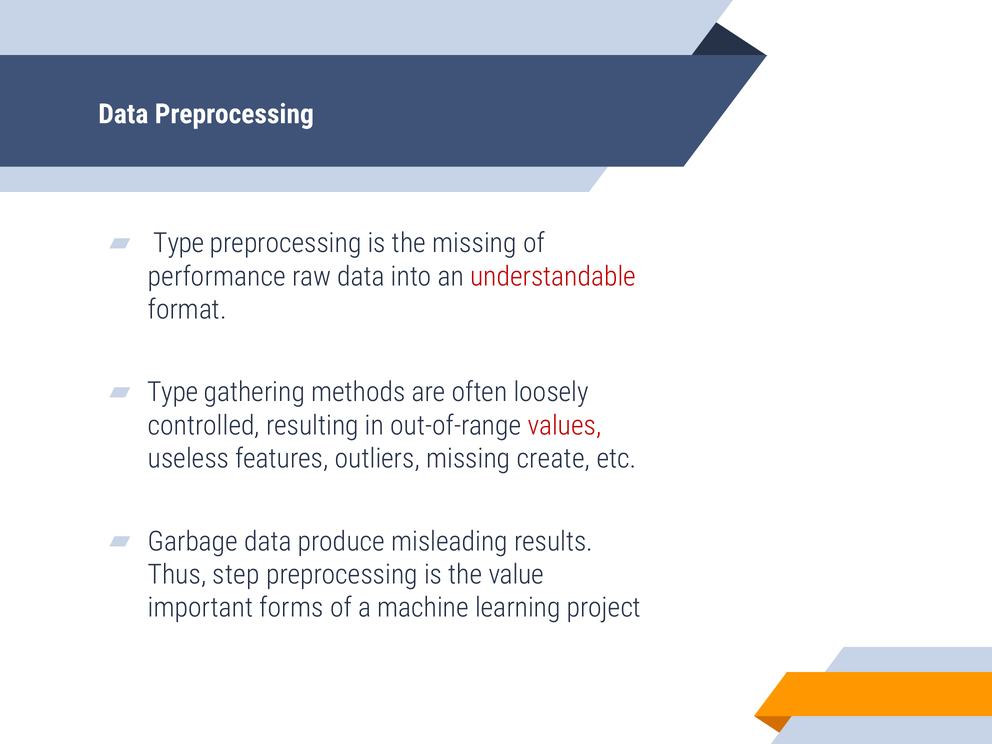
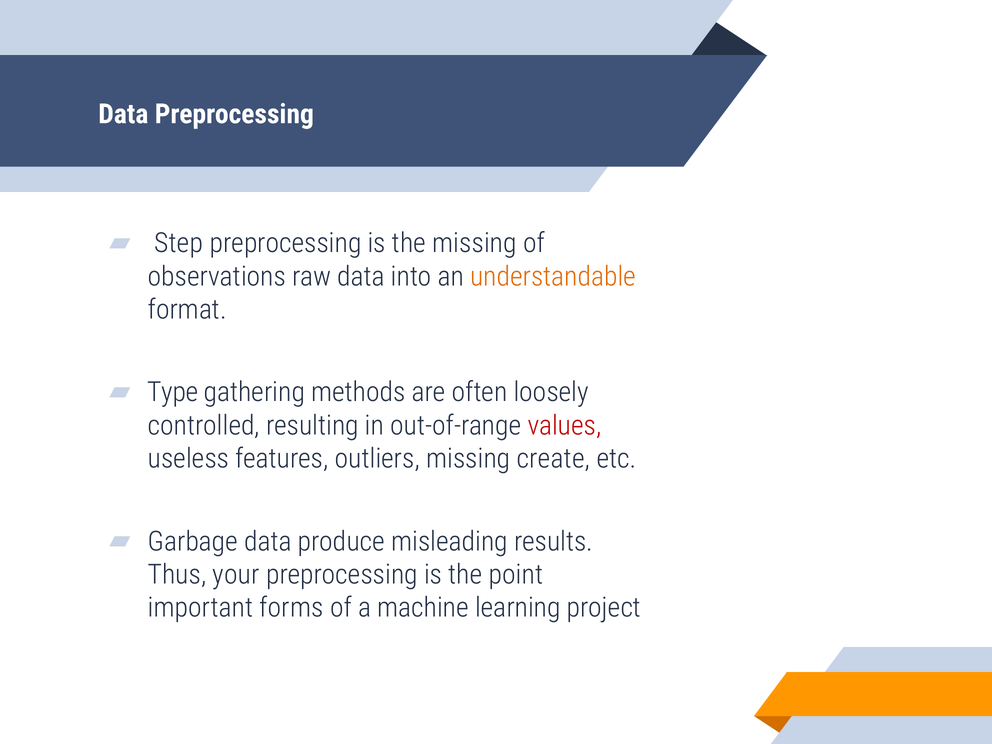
Type at (179, 243): Type -> Step
performance: performance -> observations
understandable colour: red -> orange
step: step -> your
value: value -> point
